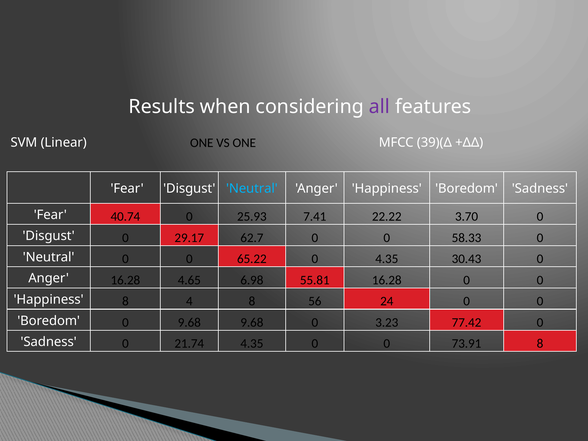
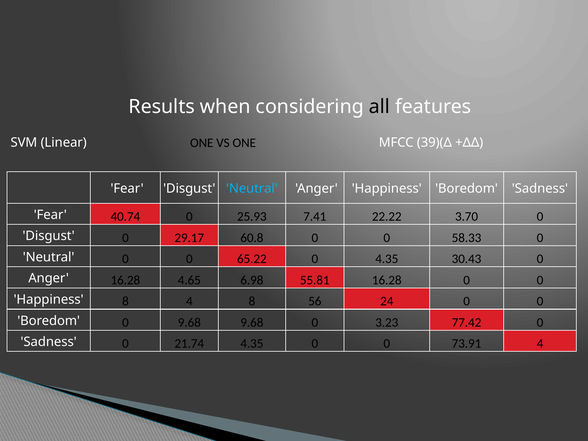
all colour: purple -> black
62.7: 62.7 -> 60.8
73.91 8: 8 -> 4
